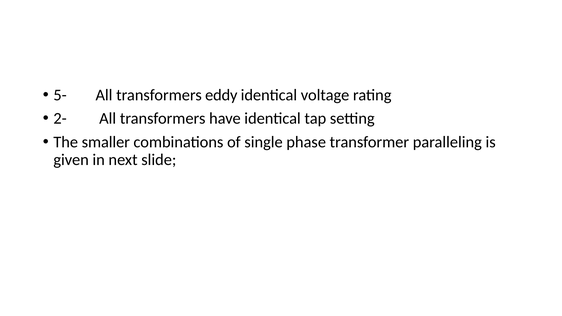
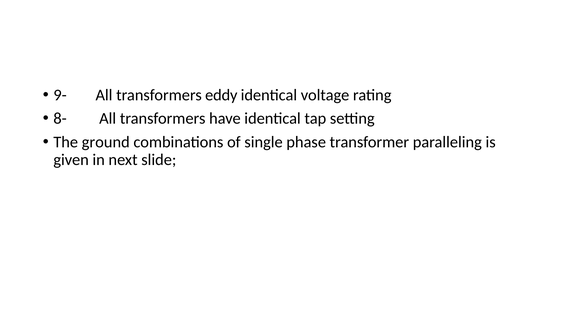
5-: 5- -> 9-
2-: 2- -> 8-
smaller: smaller -> ground
